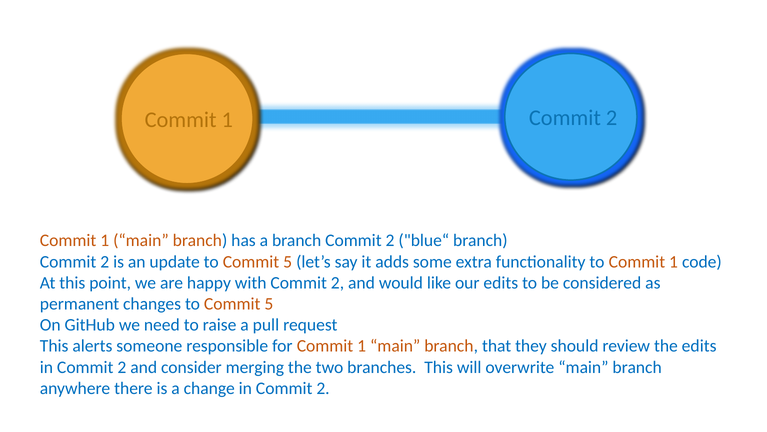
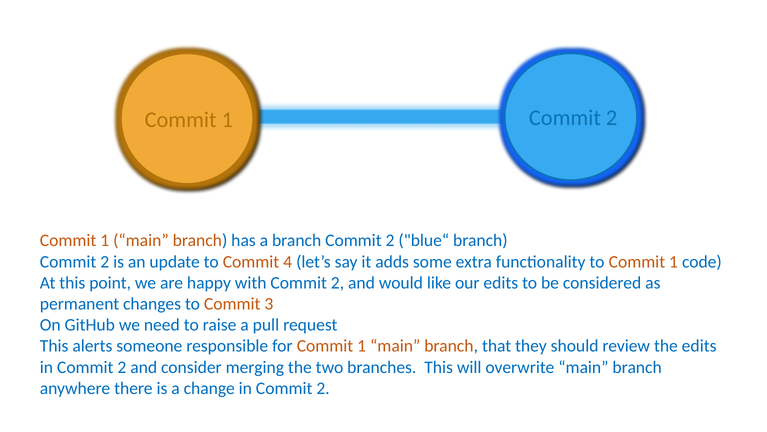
update to Commit 5: 5 -> 4
changes to Commit 5: 5 -> 3
